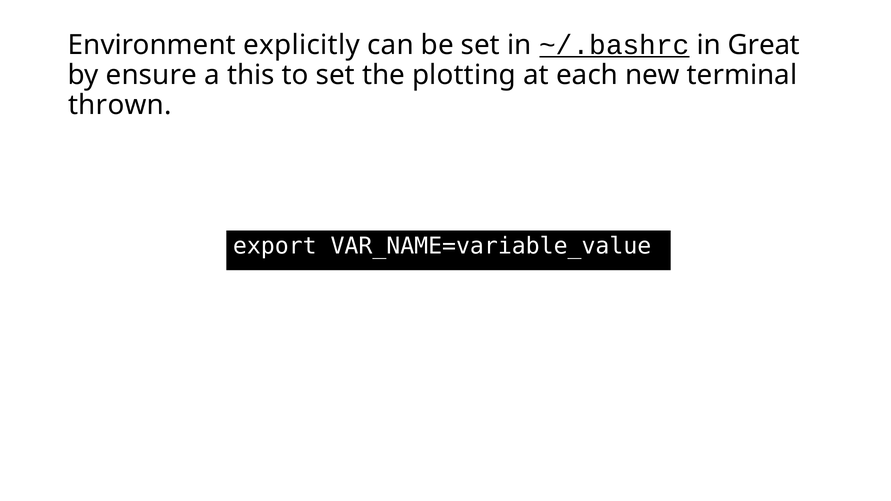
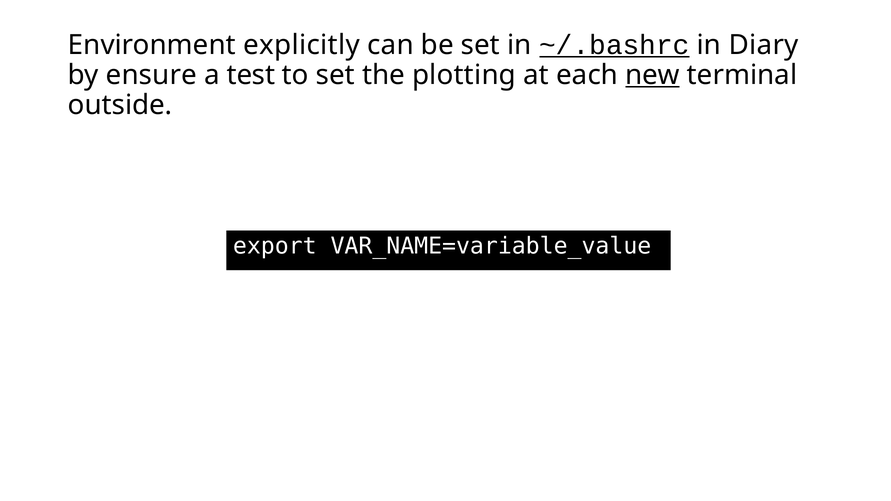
Great: Great -> Diary
this: this -> test
new underline: none -> present
thrown: thrown -> outside
